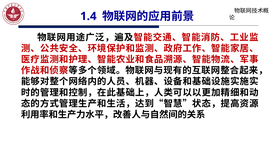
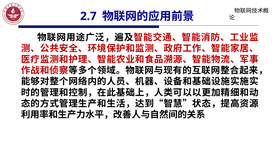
1.4: 1.4 -> 2.7
